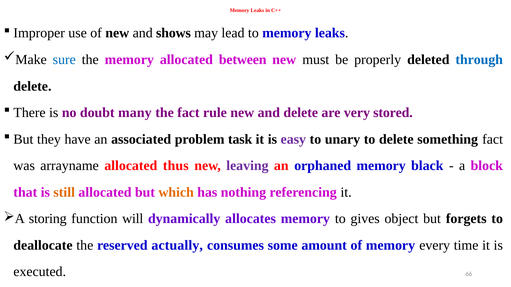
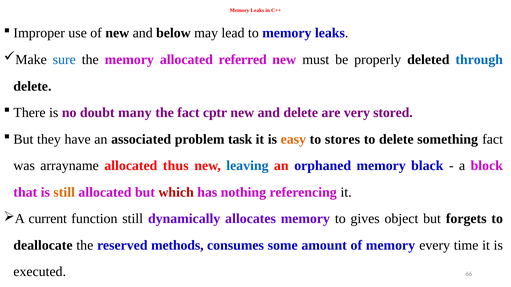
shows: shows -> below
between: between -> referred
rule: rule -> cptr
easy colour: purple -> orange
unary: unary -> stores
leaving colour: purple -> blue
which colour: orange -> red
storing: storing -> current
function will: will -> still
actually: actually -> methods
